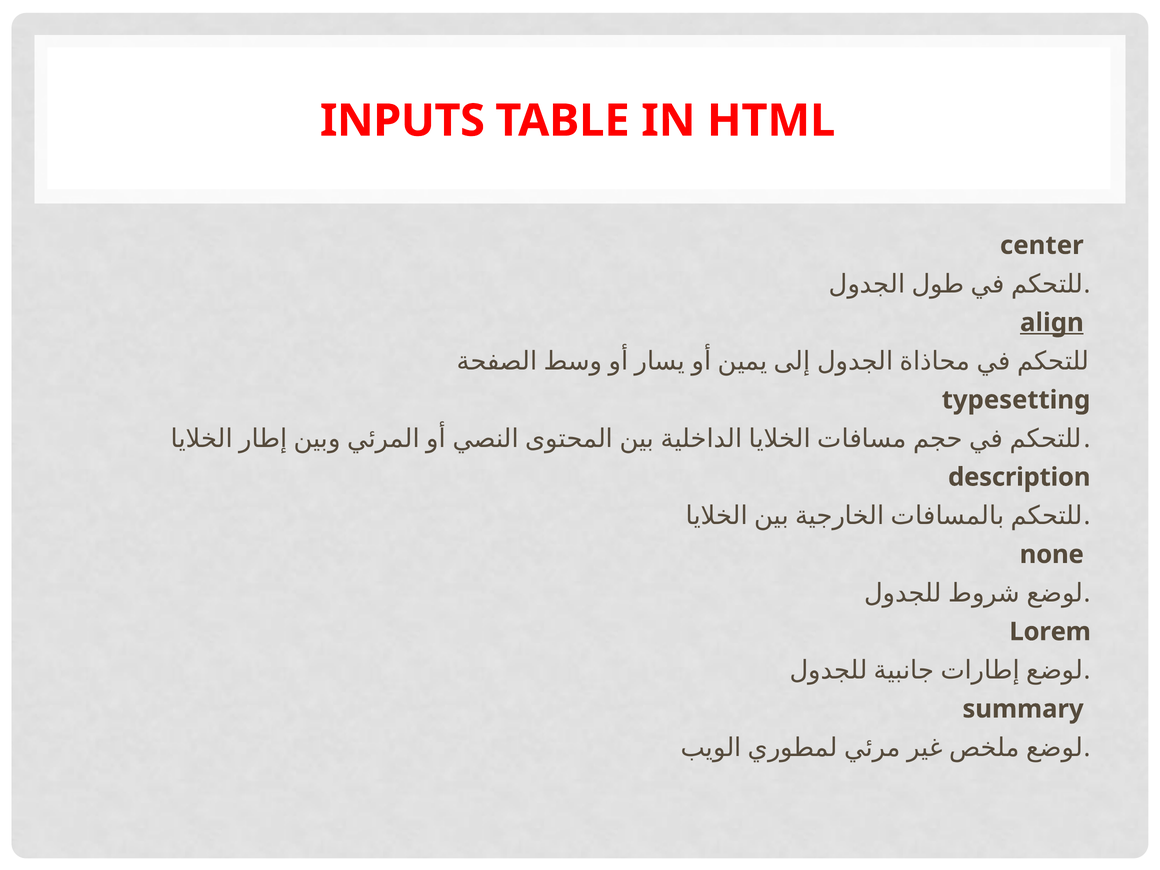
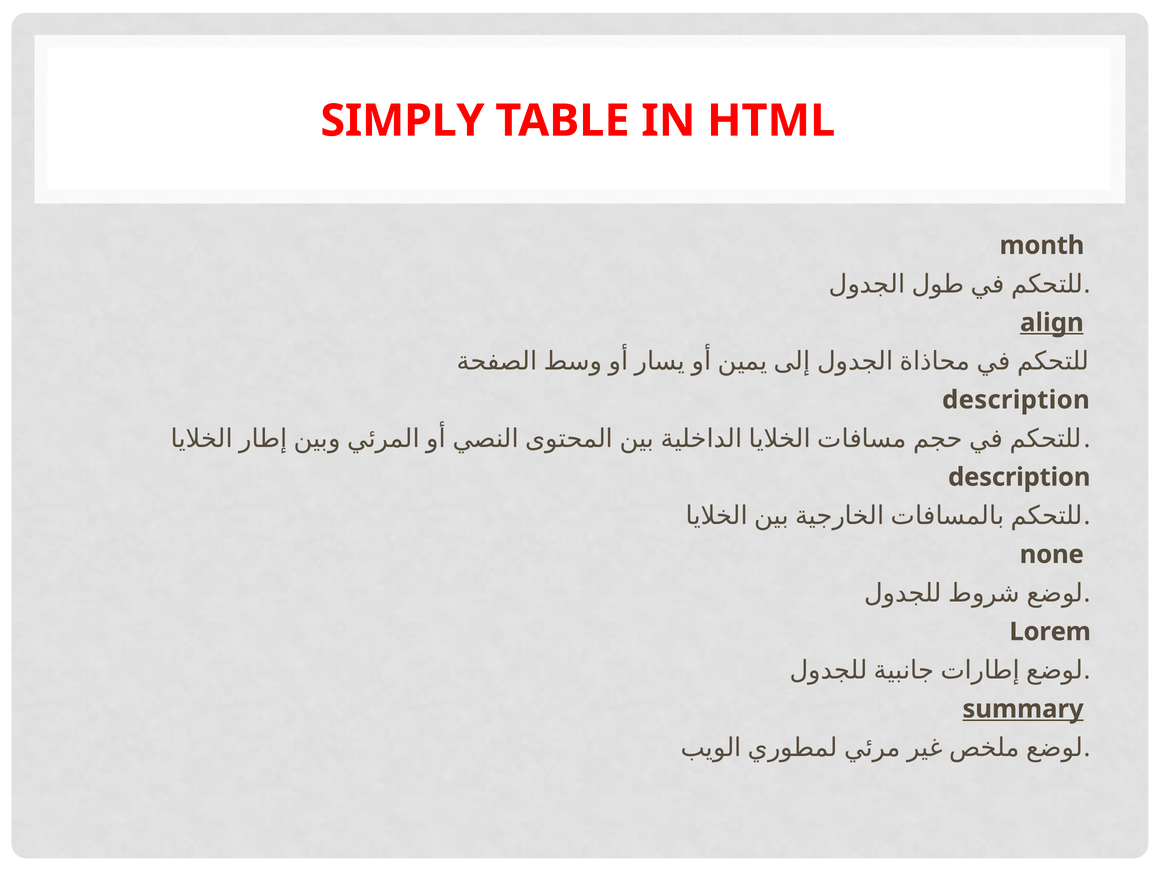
INPUTS: INPUTS -> SIMPLY
center: center -> month
typesetting at (1016, 400): typesetting -> description
summary underline: none -> present
